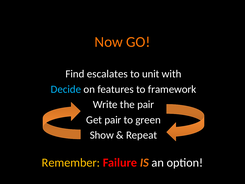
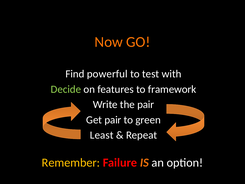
escalates: escalates -> powerful
unit: unit -> test
Decide colour: light blue -> light green
Show: Show -> Least
